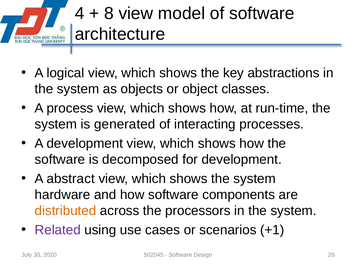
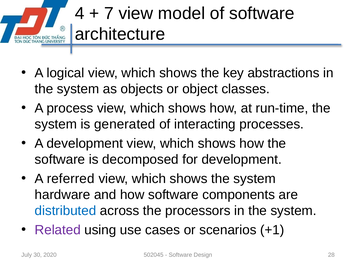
8: 8 -> 7
abstract: abstract -> referred
distributed colour: orange -> blue
